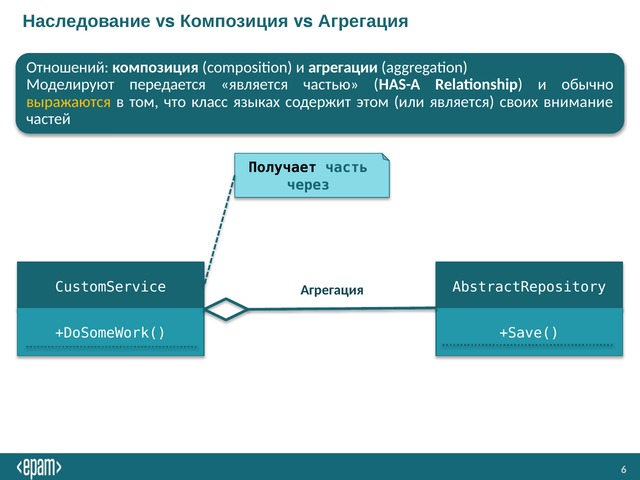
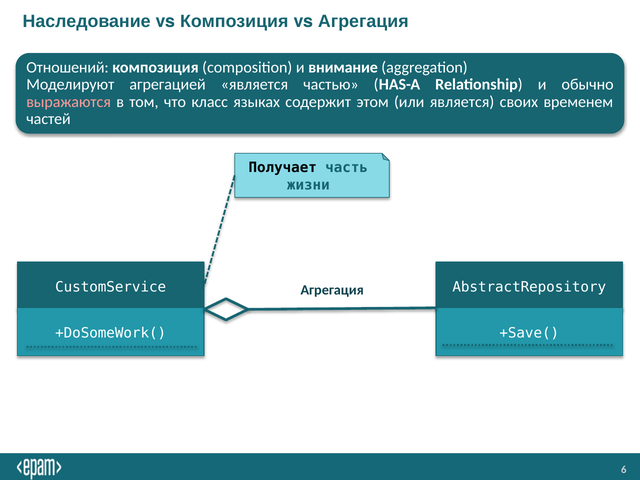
агрегации: агрегации -> внимание
передается: передается -> агрегацией
выражаются colour: yellow -> pink
внимание: внимание -> временем
через: через -> жизни
